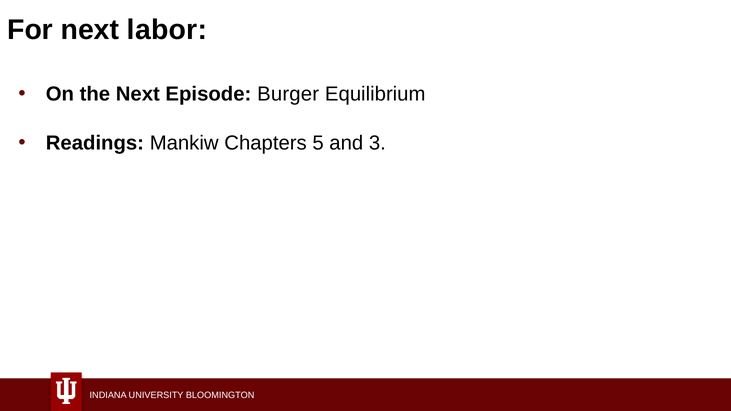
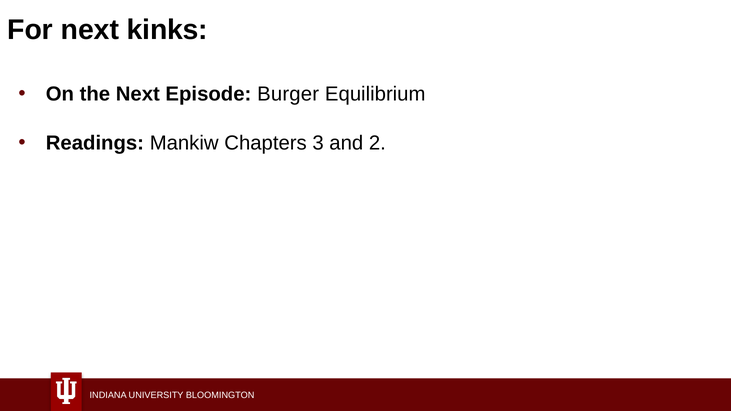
labor: labor -> kinks
5: 5 -> 3
3: 3 -> 2
